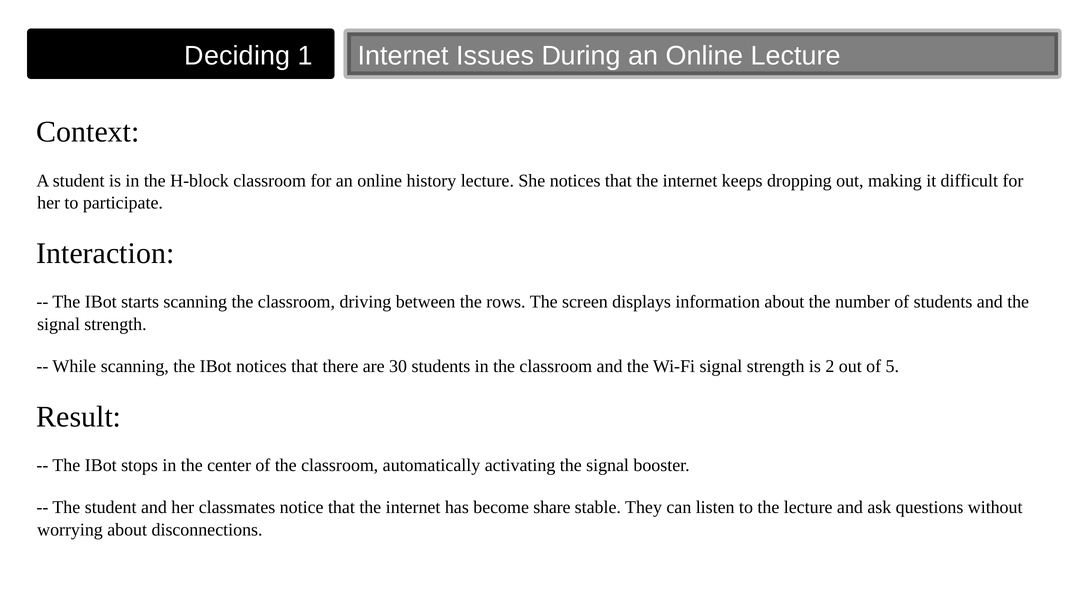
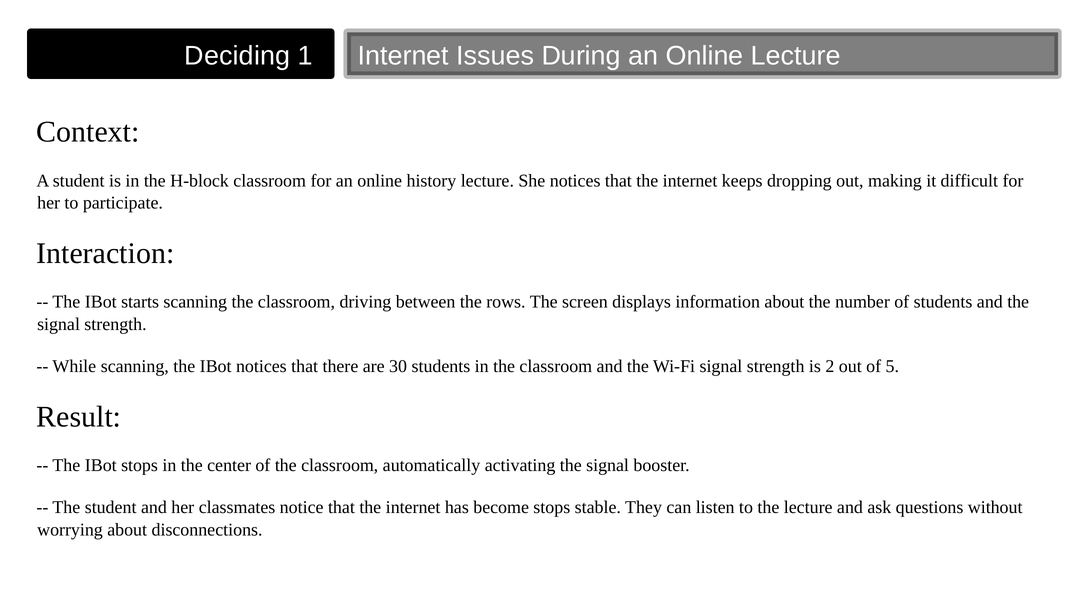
become share: share -> stops
